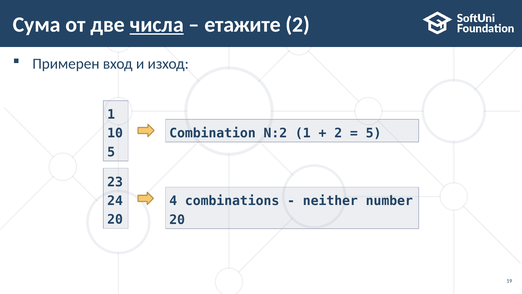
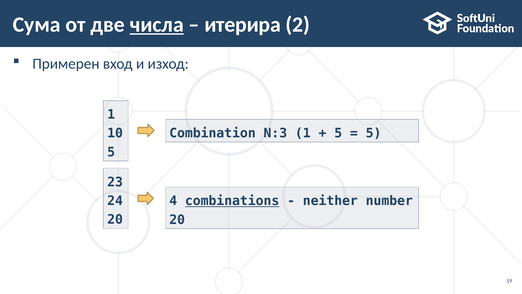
етажите: етажите -> итерира
N:2: N:2 -> N:3
2 at (338, 133): 2 -> 5
combinations underline: none -> present
